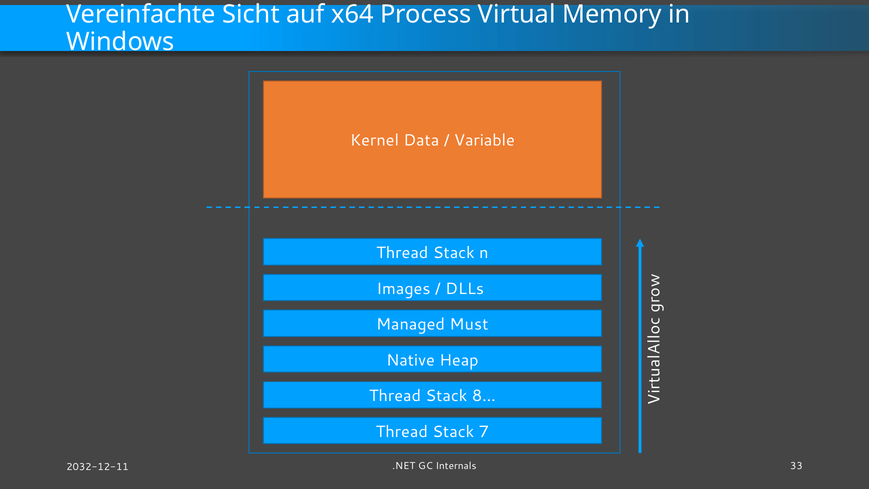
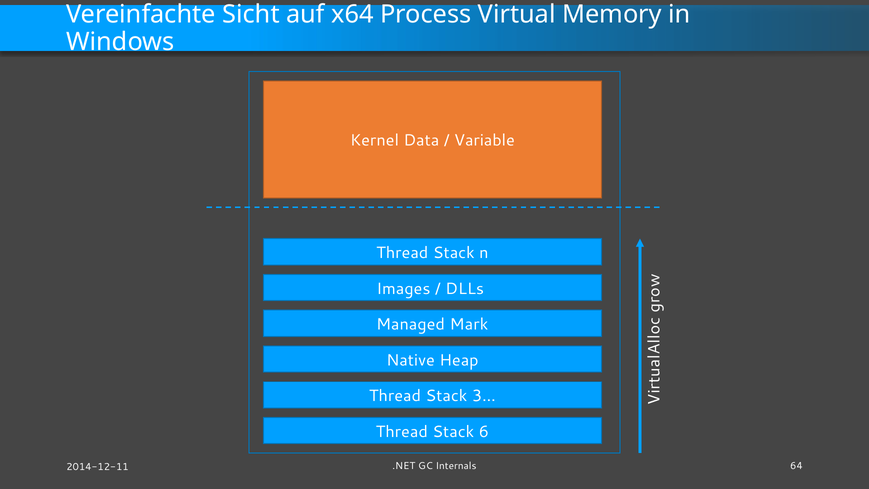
Must: Must -> Mark
8…: 8… -> 3…
7: 7 -> 6
33: 33 -> 64
2032-12-11: 2032-12-11 -> 2014-12-11
